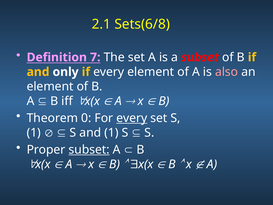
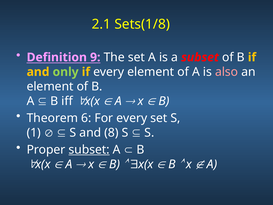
Sets(6/8: Sets(6/8 -> Sets(1/8
7: 7 -> 9
only colour: white -> light green
0: 0 -> 6
every at (132, 118) underline: present -> none
and 1: 1 -> 8
